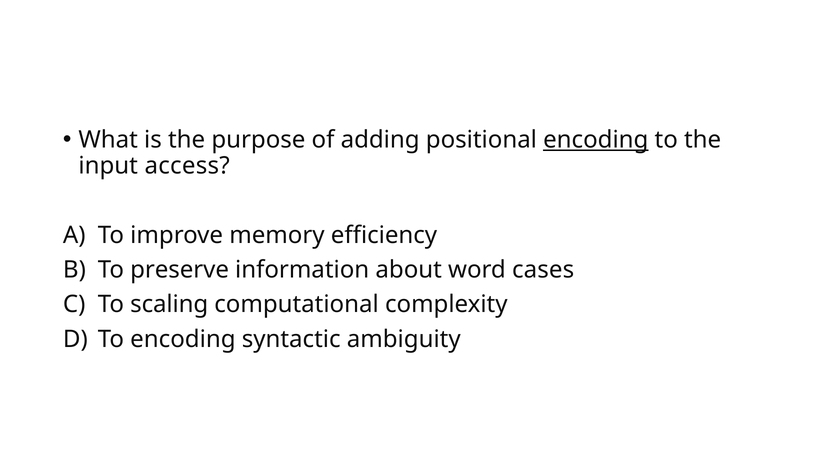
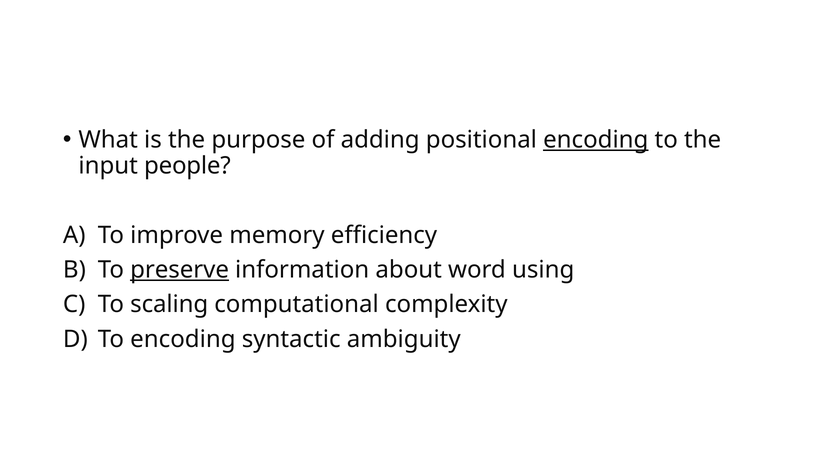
access: access -> people
preserve underline: none -> present
cases: cases -> using
